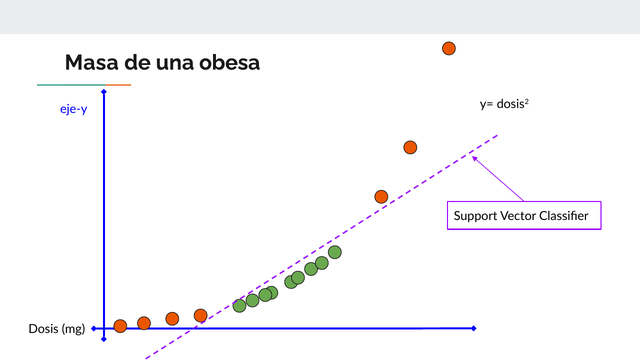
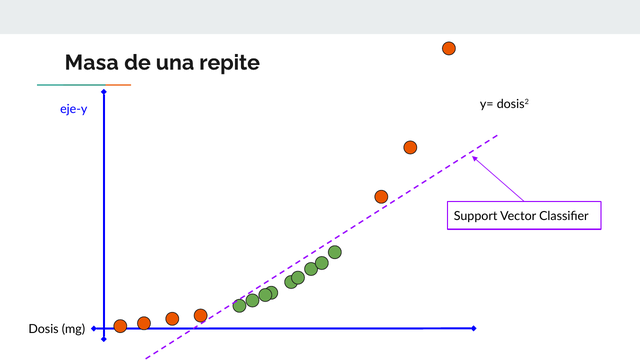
obesa: obesa -> repite
